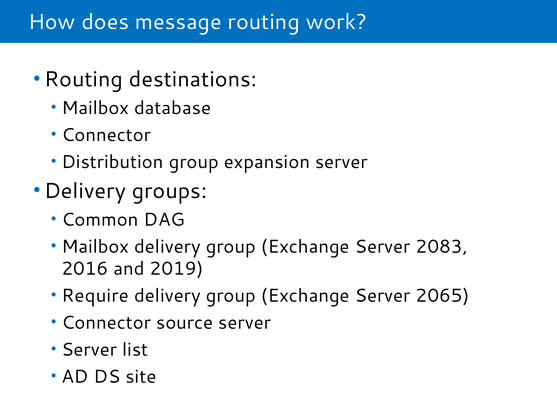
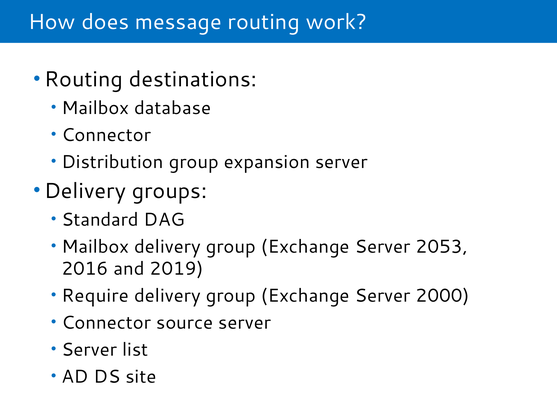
Common: Common -> Standard
2083: 2083 -> 2053
2065: 2065 -> 2000
